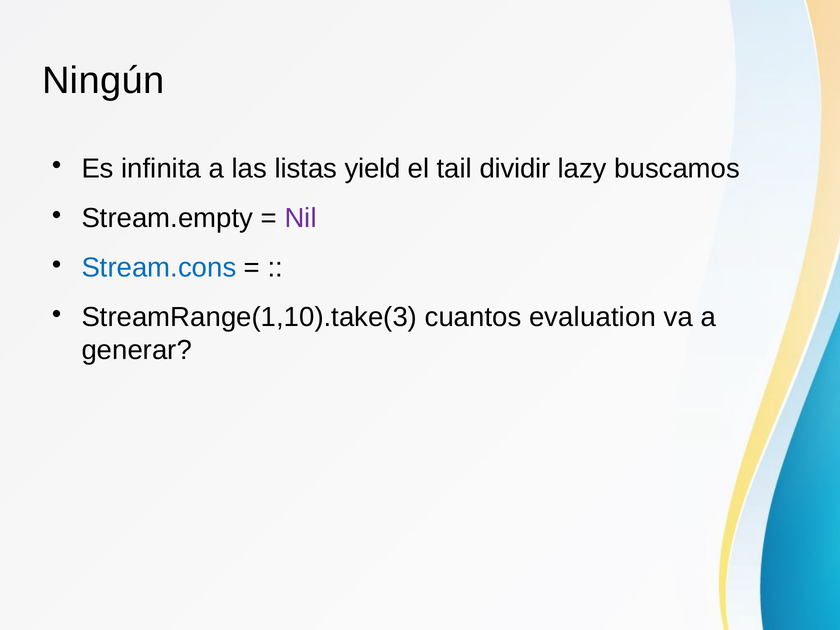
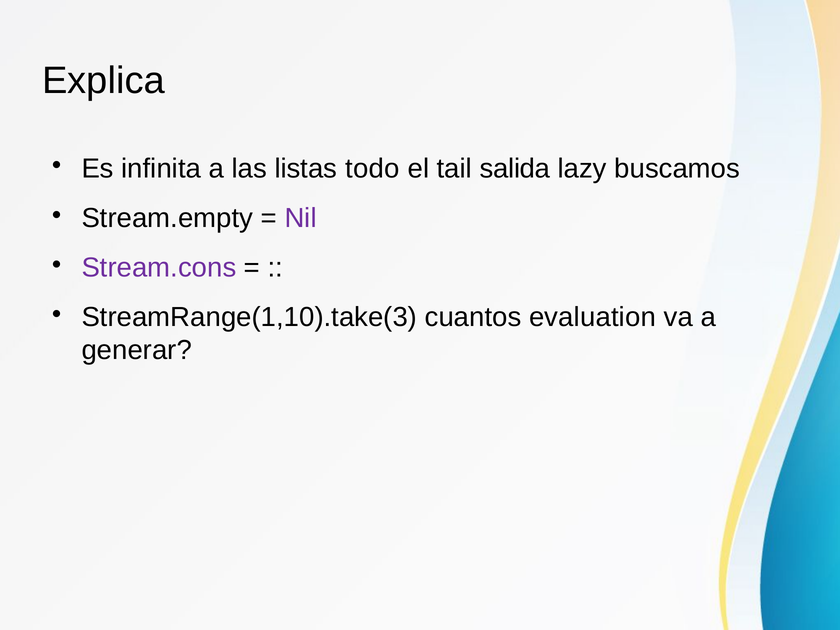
Ningún: Ningún -> Explica
yield: yield -> todo
dividir: dividir -> salida
Stream.cons colour: blue -> purple
